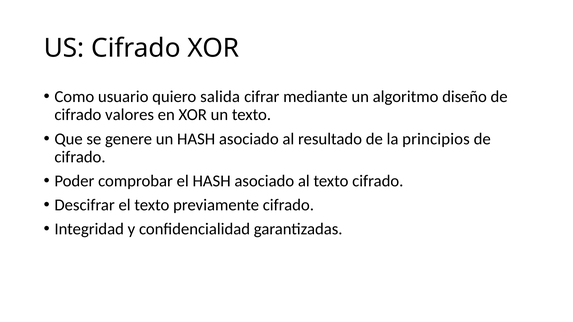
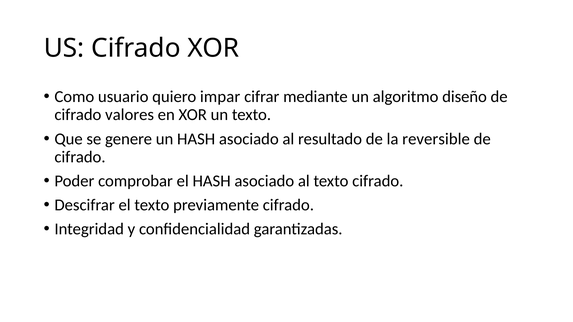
salida: salida -> impar
principios: principios -> reversible
